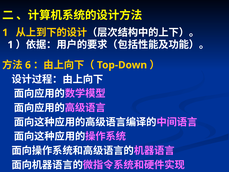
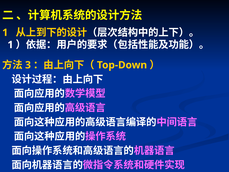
6: 6 -> 3
